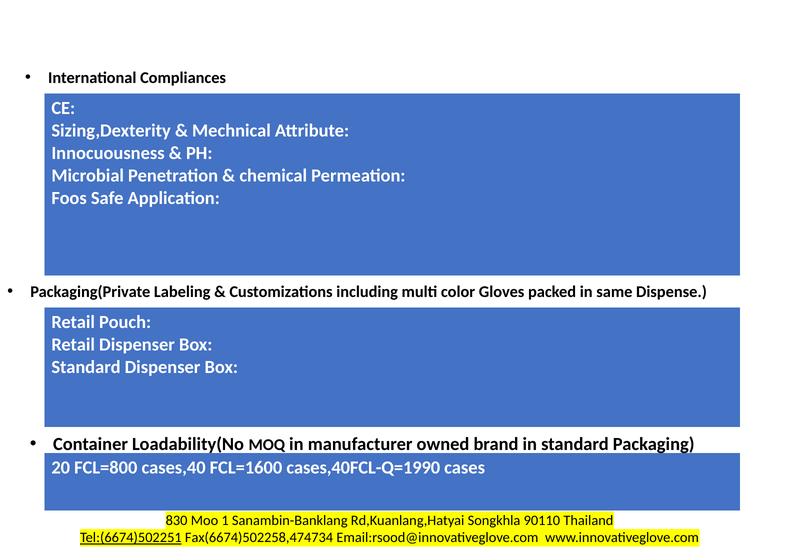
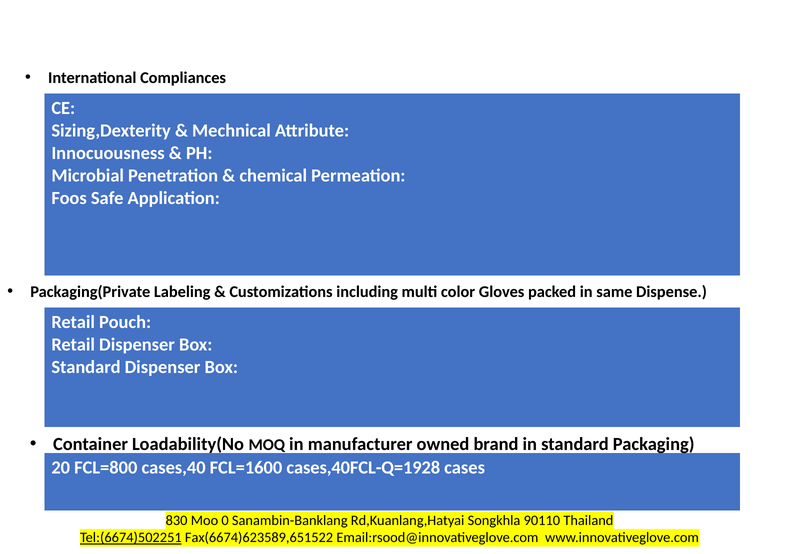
cases,40FCL-Q=1990: cases,40FCL-Q=1990 -> cases,40FCL-Q=1928
1: 1 -> 0
Fax(6674)502258,474734: Fax(6674)502258,474734 -> Fax(6674)623589,651522
